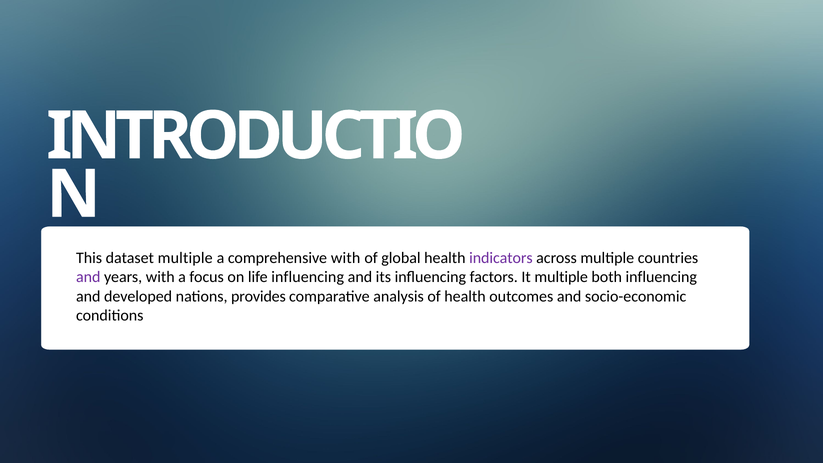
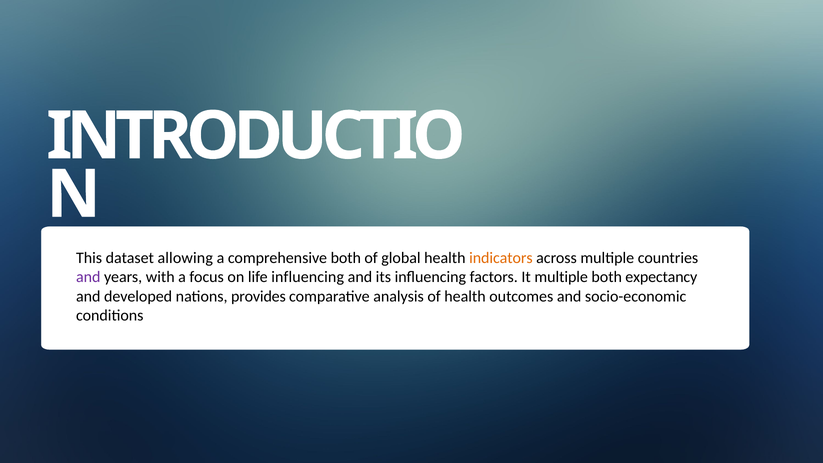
dataset multiple: multiple -> allowing
comprehensive with: with -> both
indicators colour: purple -> orange
both influencing: influencing -> expectancy
